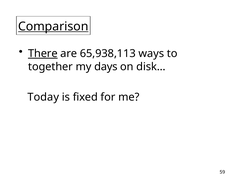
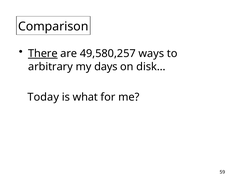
Comparison underline: present -> none
65,938,113: 65,938,113 -> 49,580,257
together: together -> arbitrary
fixed: fixed -> what
